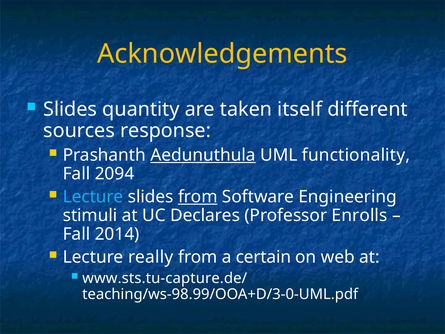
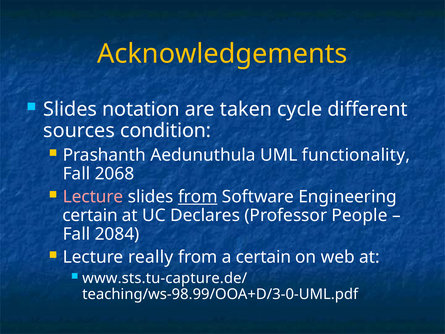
quantity: quantity -> notation
itself: itself -> cycle
response: response -> condition
Aedunuthula underline: present -> none
2094: 2094 -> 2068
Lecture at (93, 197) colour: light blue -> pink
stimuli at (90, 215): stimuli -> certain
Enrolls: Enrolls -> People
2014: 2014 -> 2084
